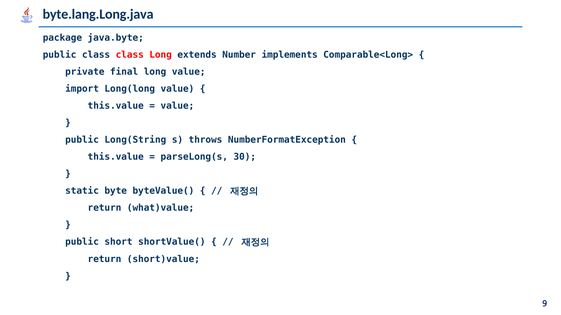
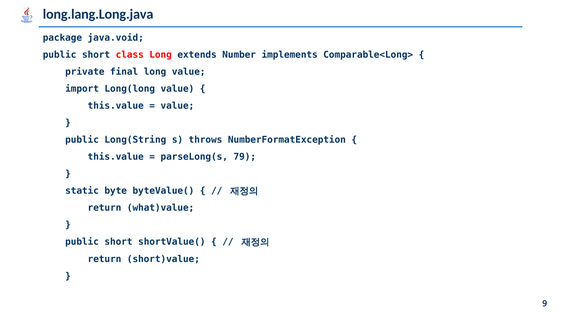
byte.lang.Long.java: byte.lang.Long.java -> long.lang.Long.java
java.byte: java.byte -> java.void
class at (96, 55): class -> short
30: 30 -> 79
